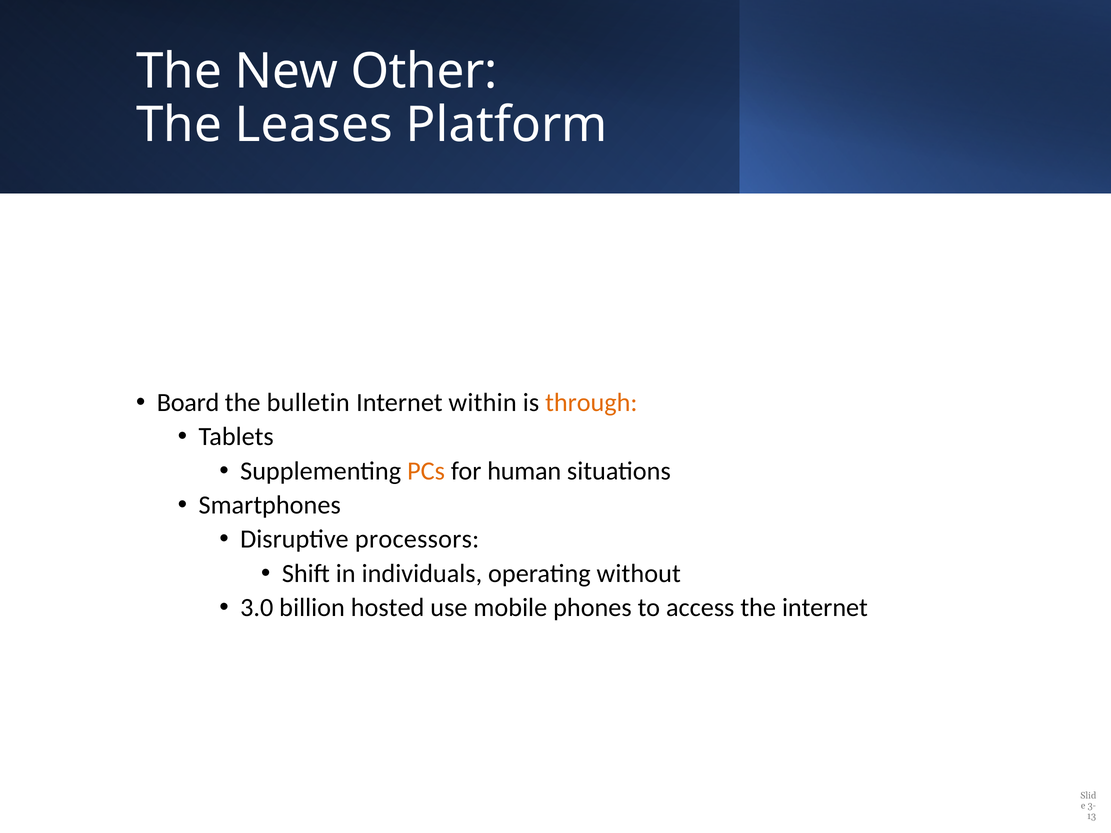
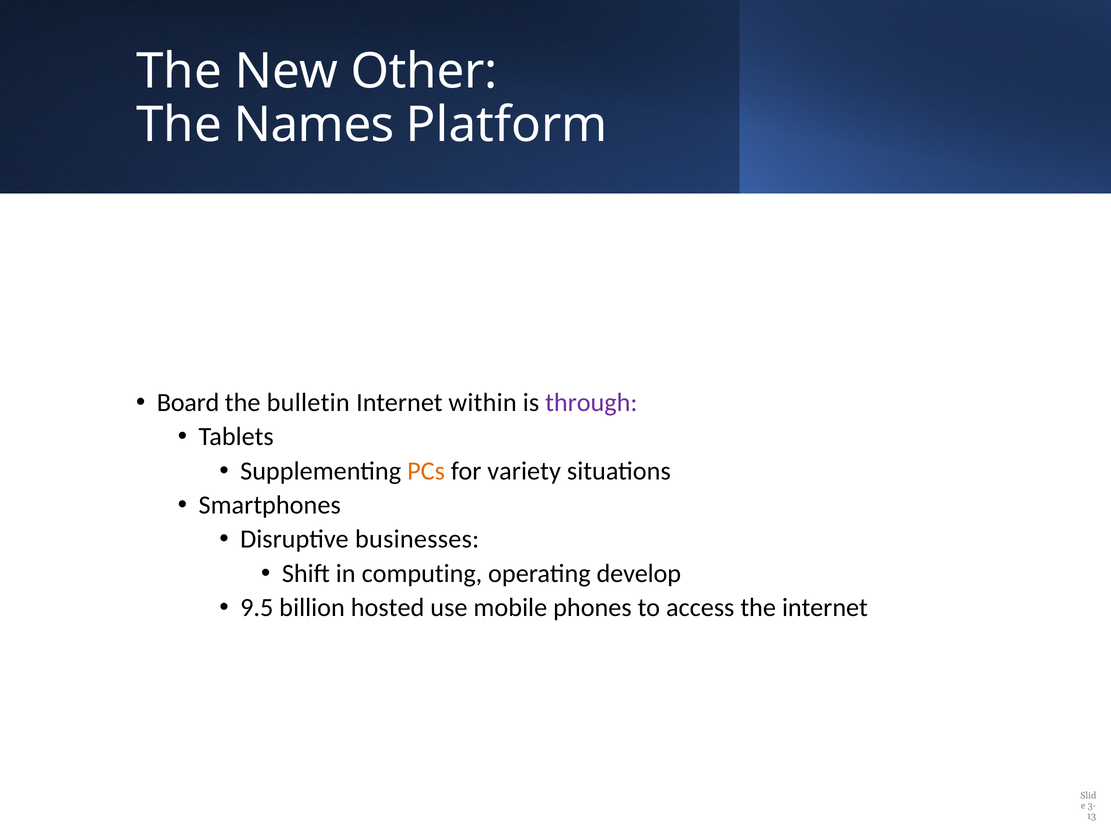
Leases: Leases -> Names
through colour: orange -> purple
human: human -> variety
processors: processors -> businesses
individuals: individuals -> computing
without: without -> develop
3.0: 3.0 -> 9.5
